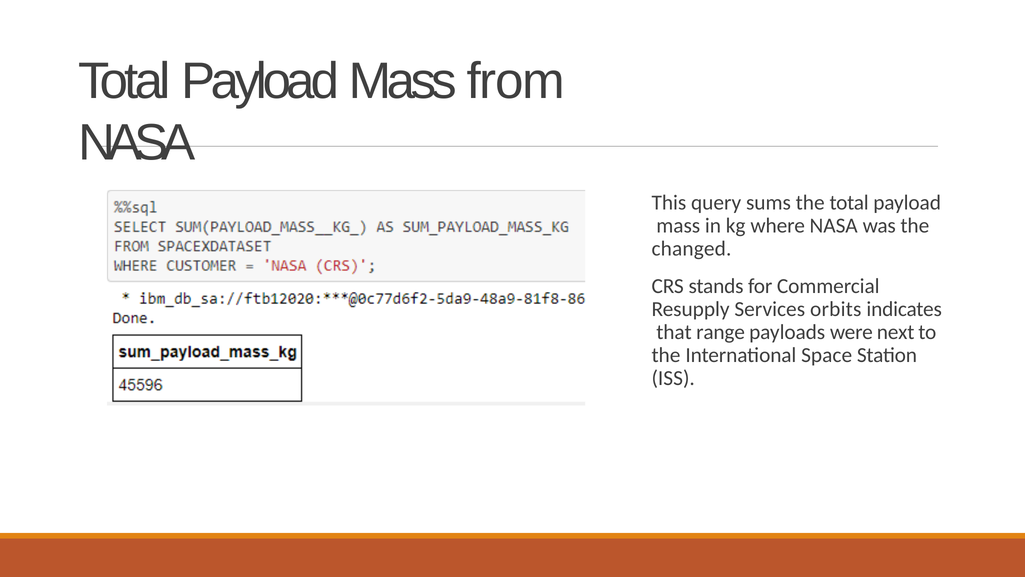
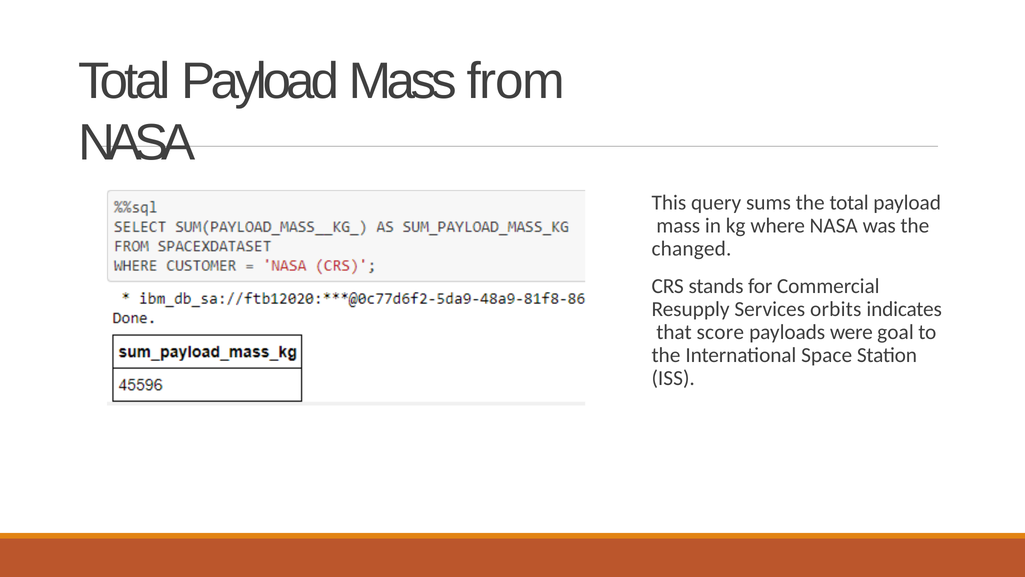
range: range -> score
next: next -> goal
